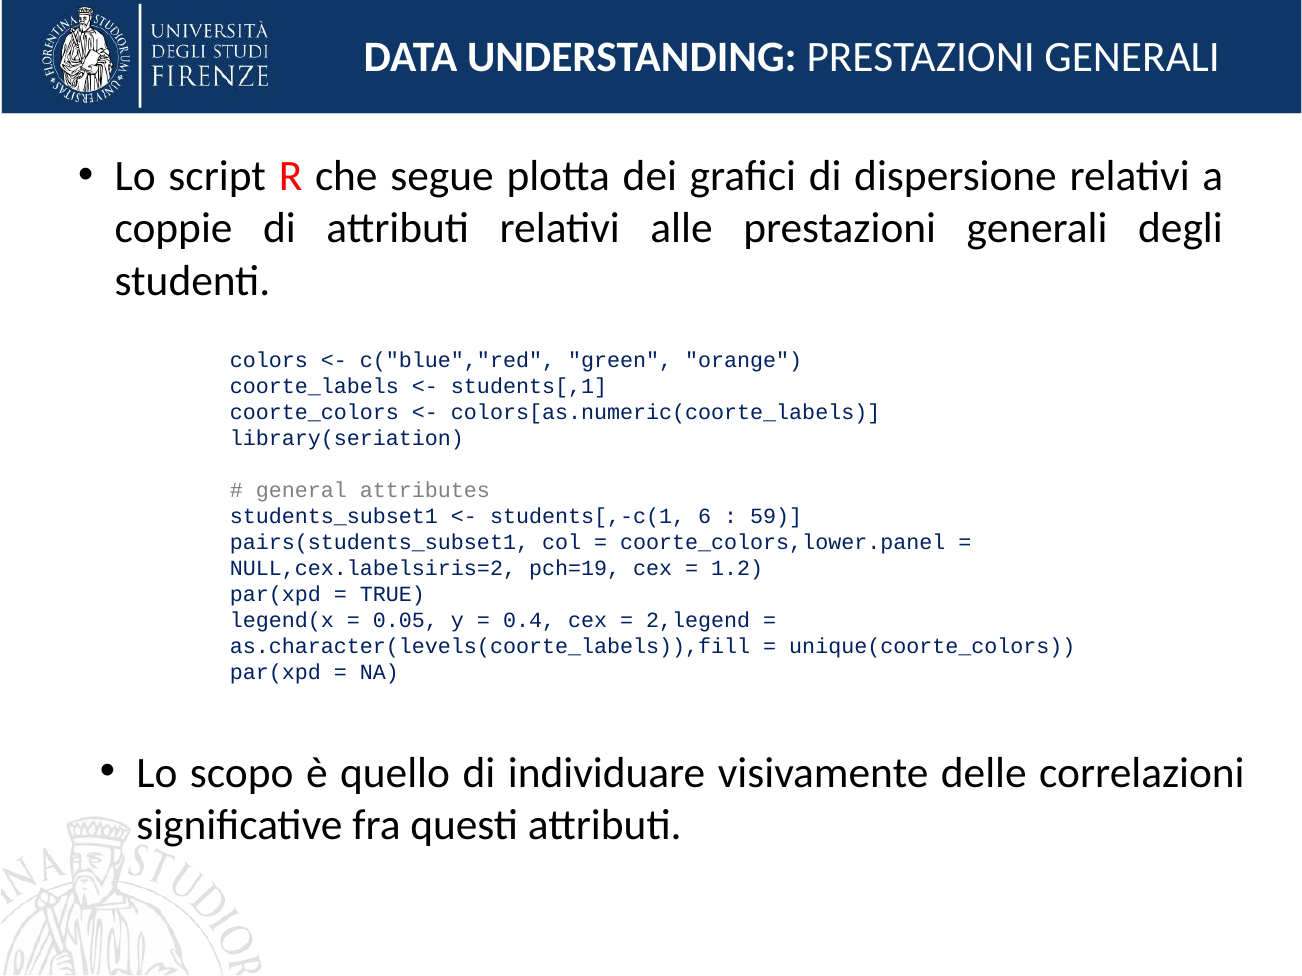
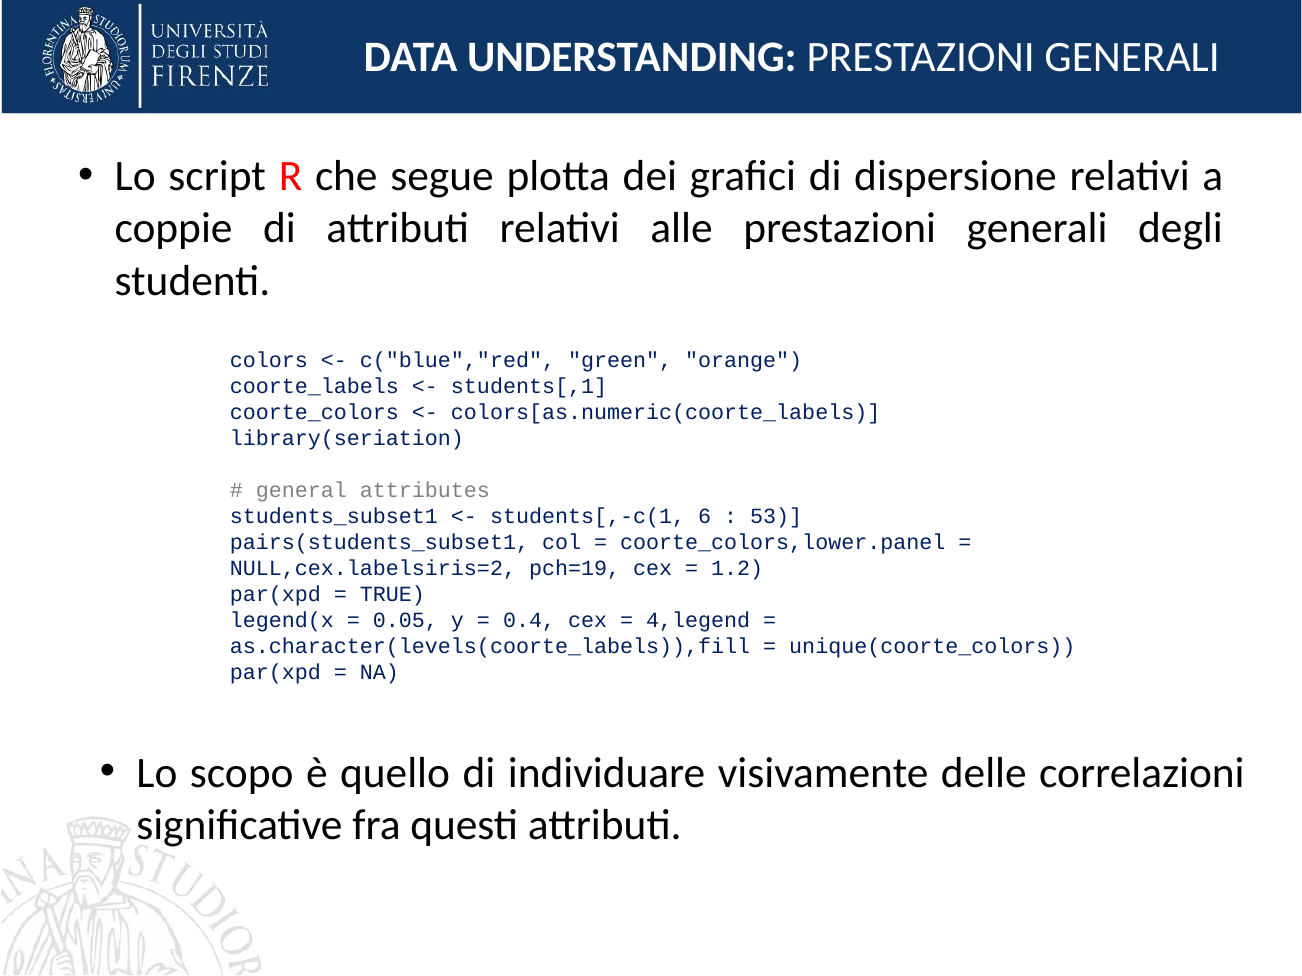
59: 59 -> 53
2,legend: 2,legend -> 4,legend
